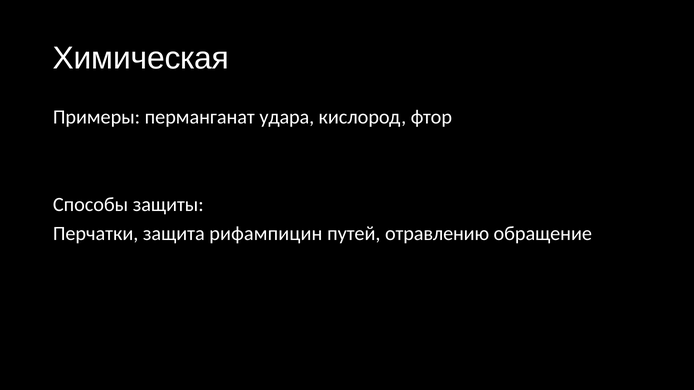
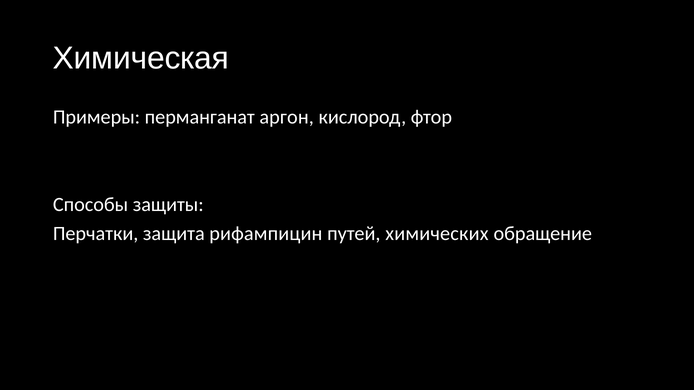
удара: удара -> аргон
отравлению: отравлению -> химических
